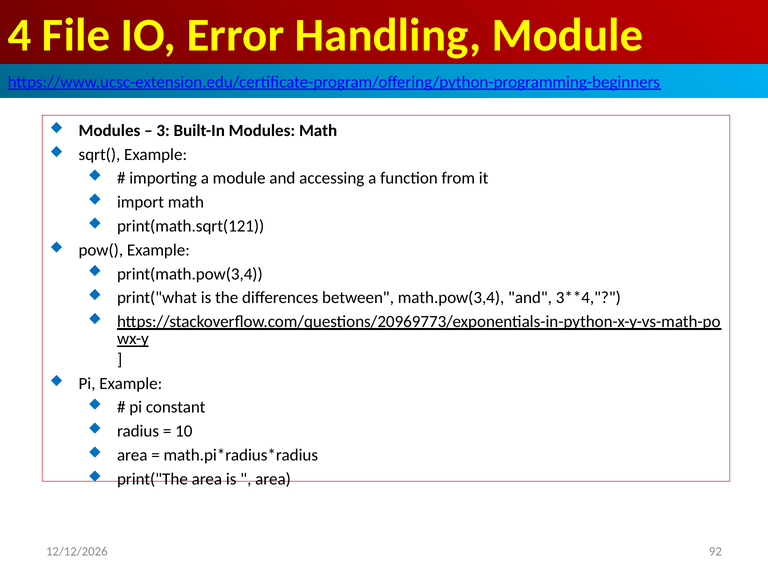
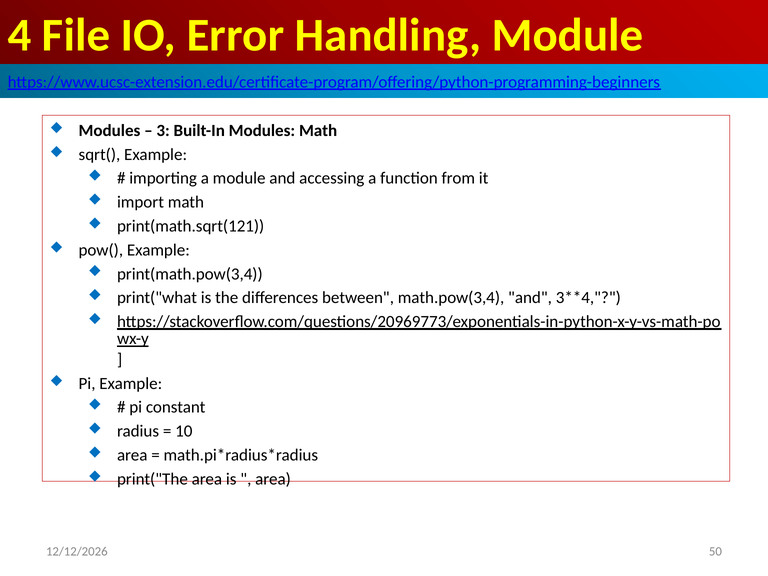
92: 92 -> 50
